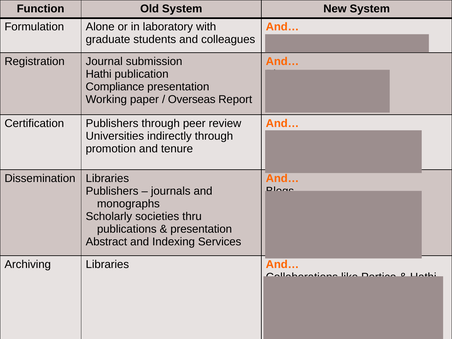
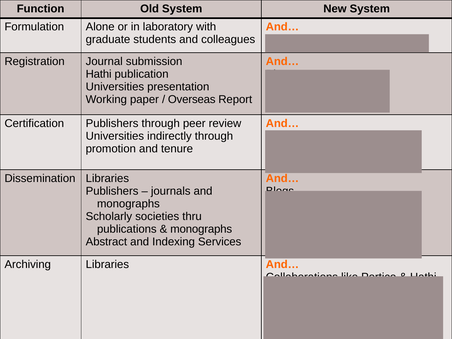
Compliance at (115, 87): Compliance -> Universities
presentation at (201, 229): presentation -> monographs
